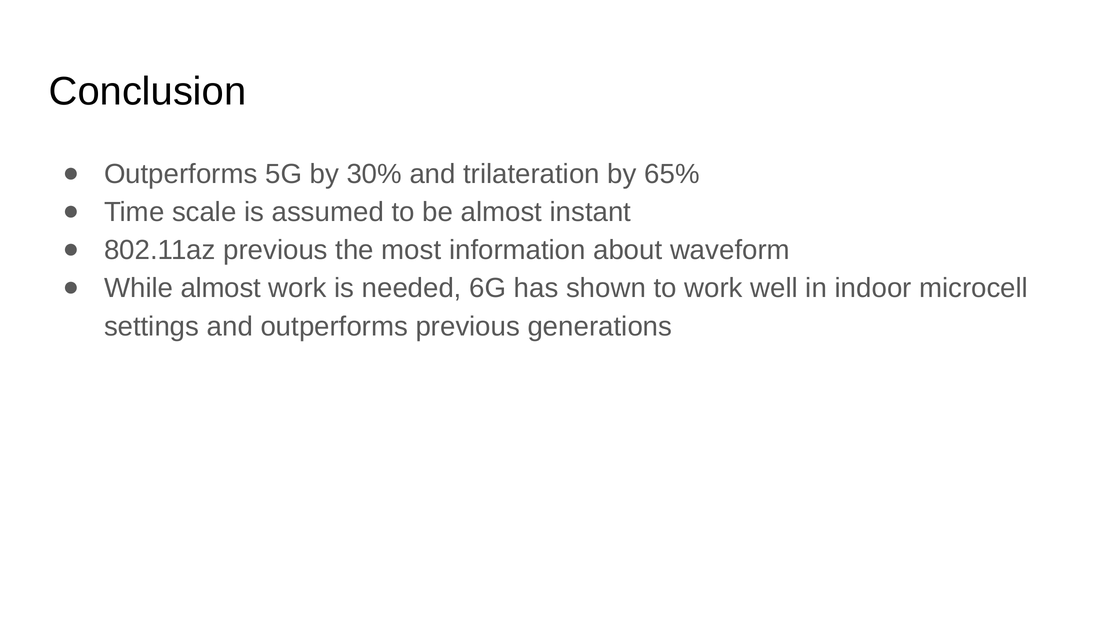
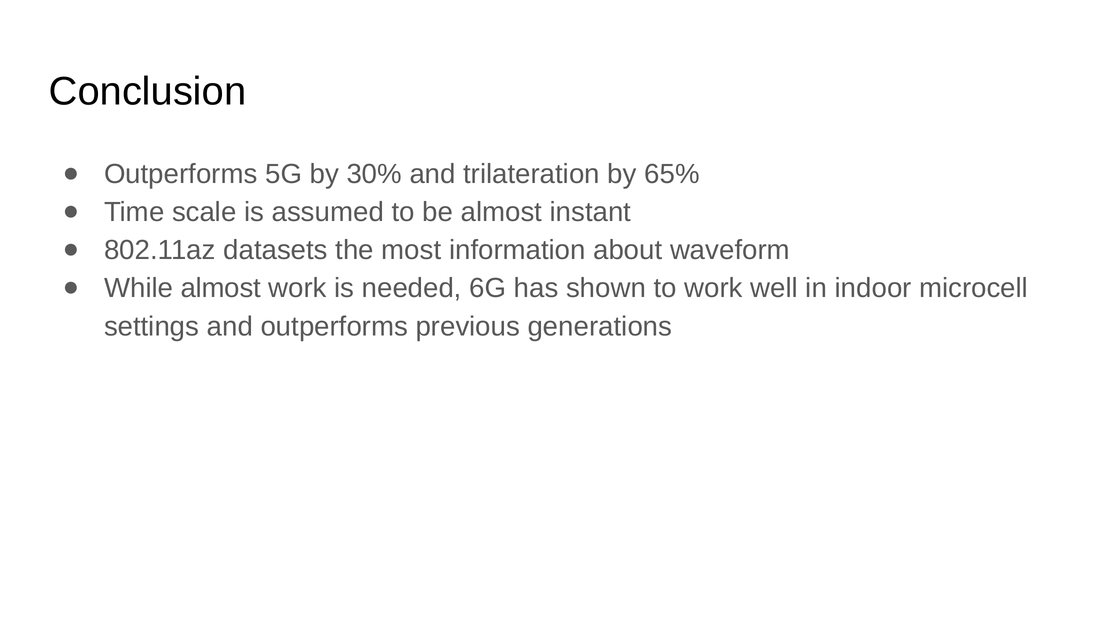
802.11az previous: previous -> datasets
